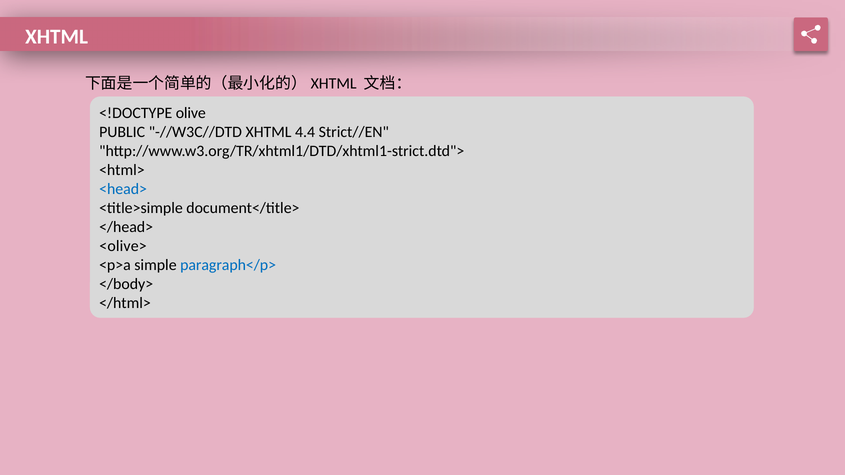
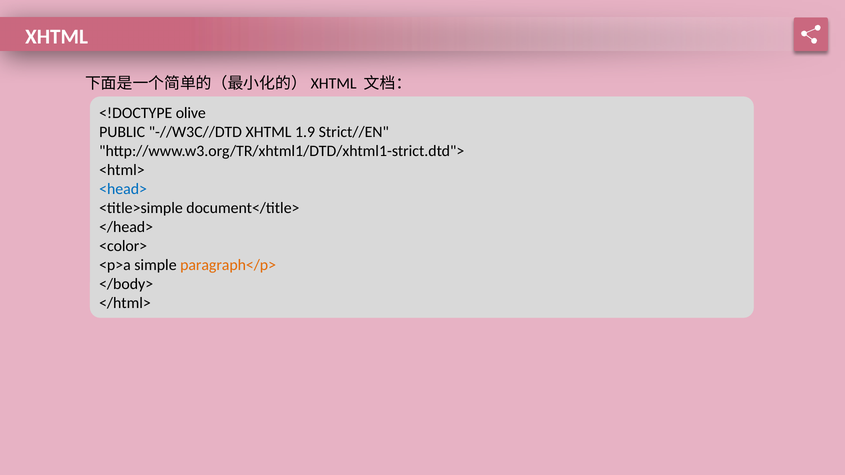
4.4: 4.4 -> 1.9
<olive>: <olive> -> <color>
paragraph</p> colour: blue -> orange
